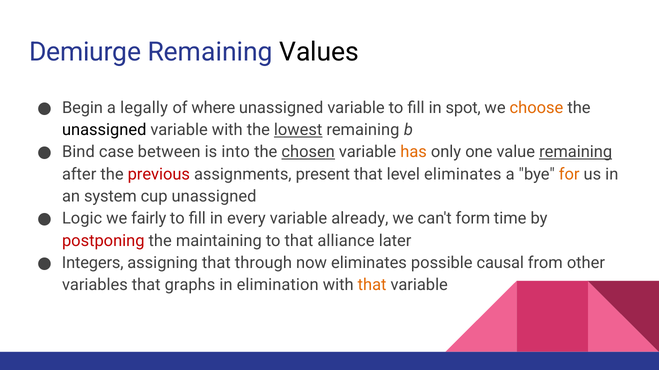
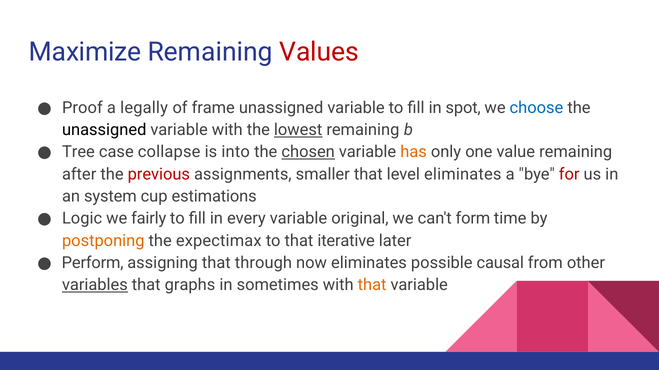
Demiurge: Demiurge -> Maximize
Values colour: black -> red
Begin: Begin -> Proof
where: where -> frame
choose colour: orange -> blue
Bind: Bind -> Tree
between: between -> collapse
remaining at (576, 152) underline: present -> none
present: present -> smaller
for colour: orange -> red
cup unassigned: unassigned -> estimations
already: already -> original
postponing colour: red -> orange
maintaining: maintaining -> expectimax
alliance: alliance -> iterative
Integers: Integers -> Perform
variables underline: none -> present
elimination: elimination -> sometimes
